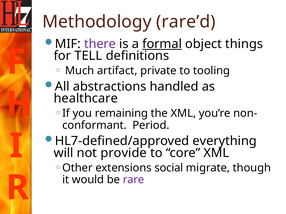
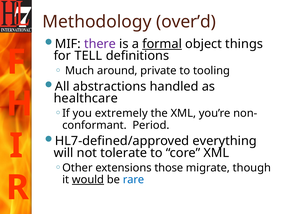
rare’d: rare’d -> over’d
artifact: artifact -> around
remaining: remaining -> extremely
provide: provide -> tolerate
social: social -> those
would underline: none -> present
rare colour: purple -> blue
